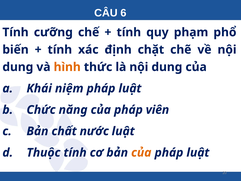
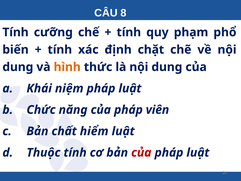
6: 6 -> 8
nước: nước -> hiểm
của at (141, 152) colour: orange -> red
